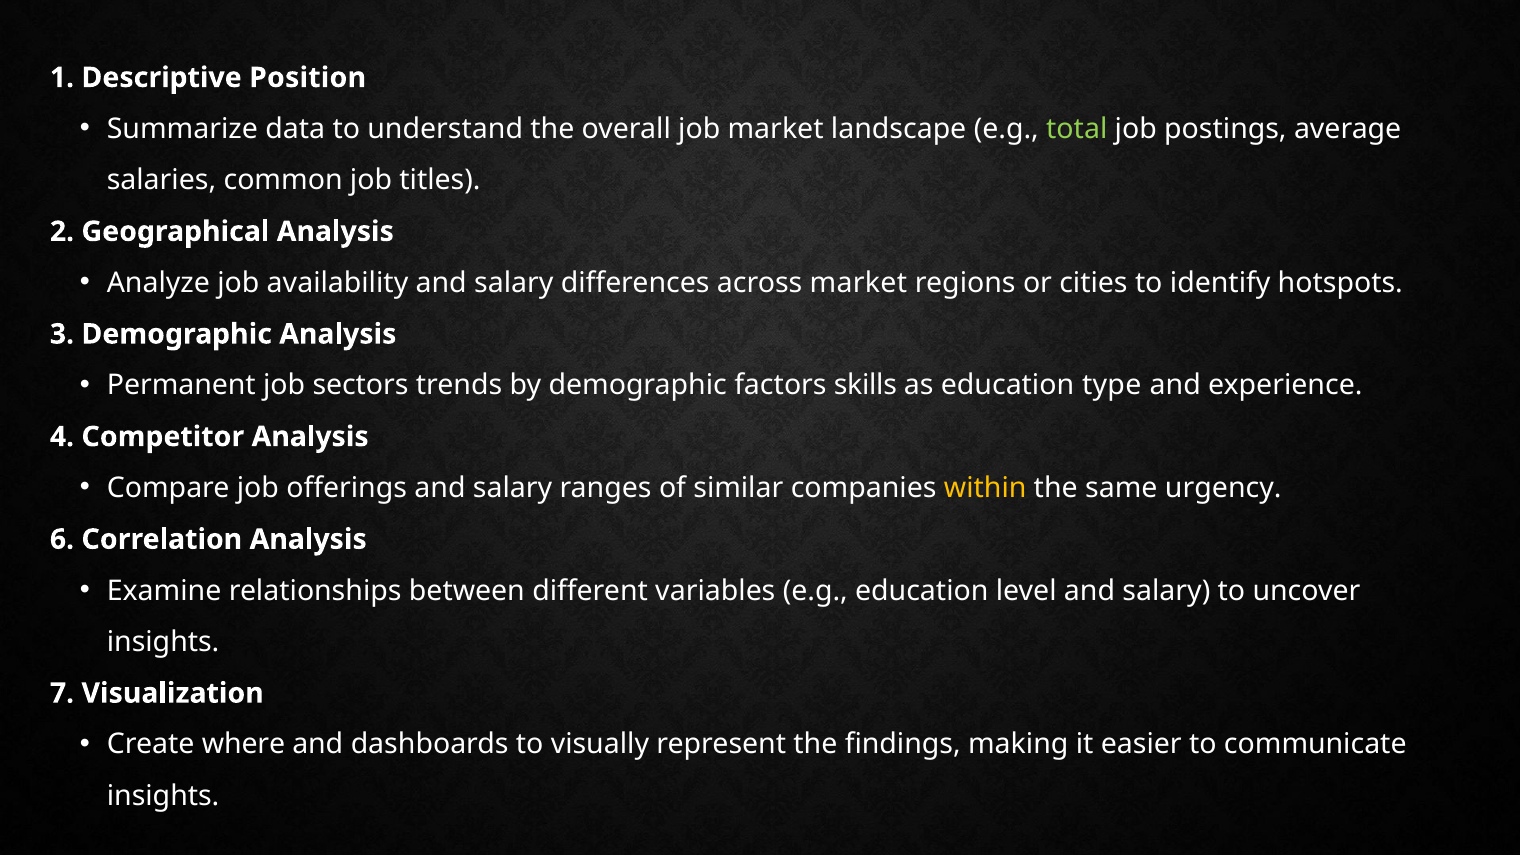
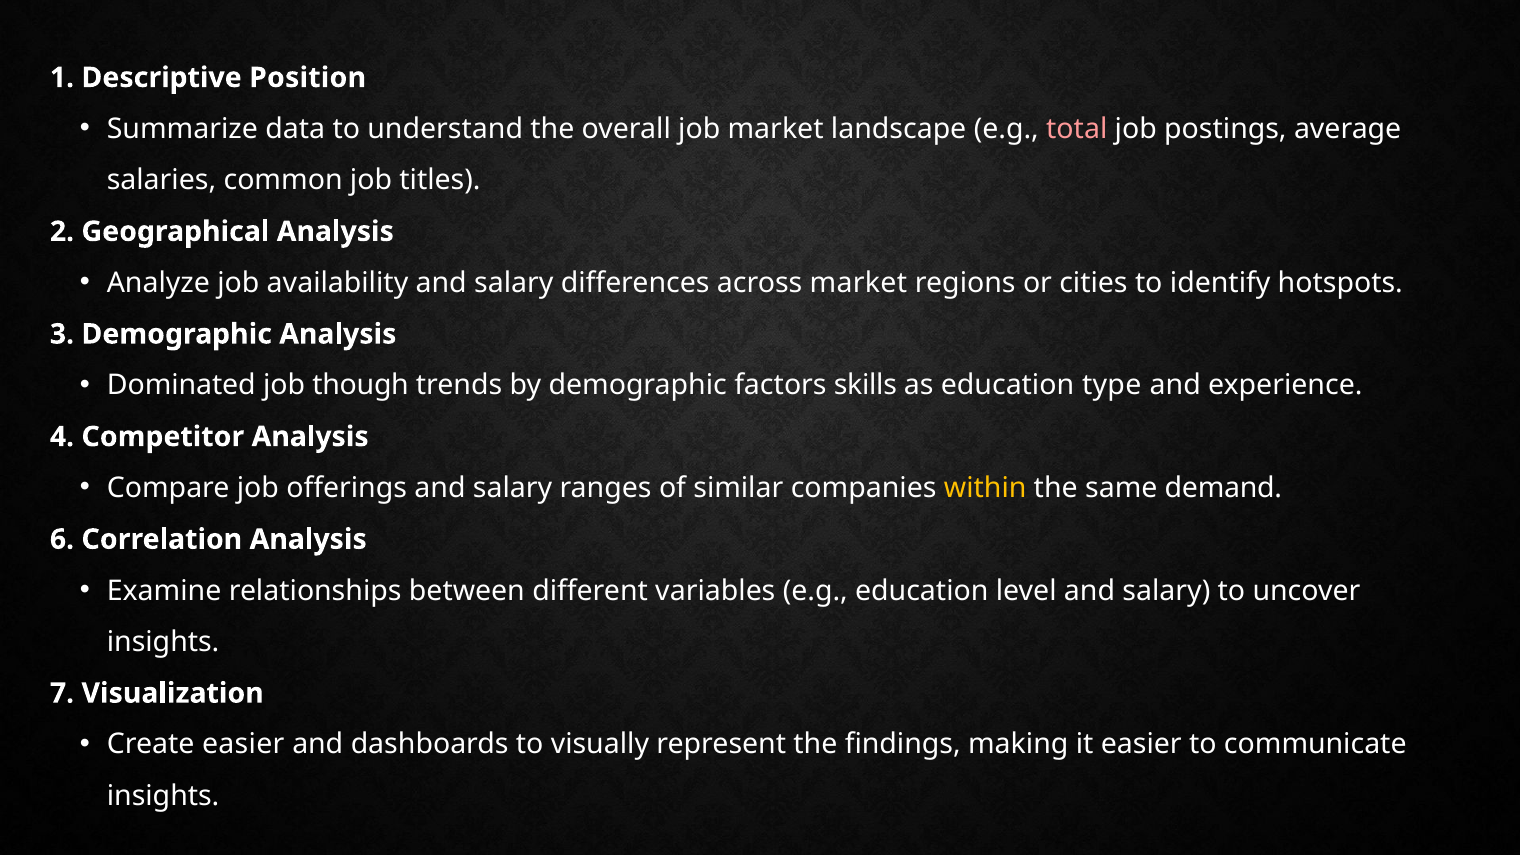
total colour: light green -> pink
Permanent: Permanent -> Dominated
sectors: sectors -> though
urgency: urgency -> demand
Create where: where -> easier
